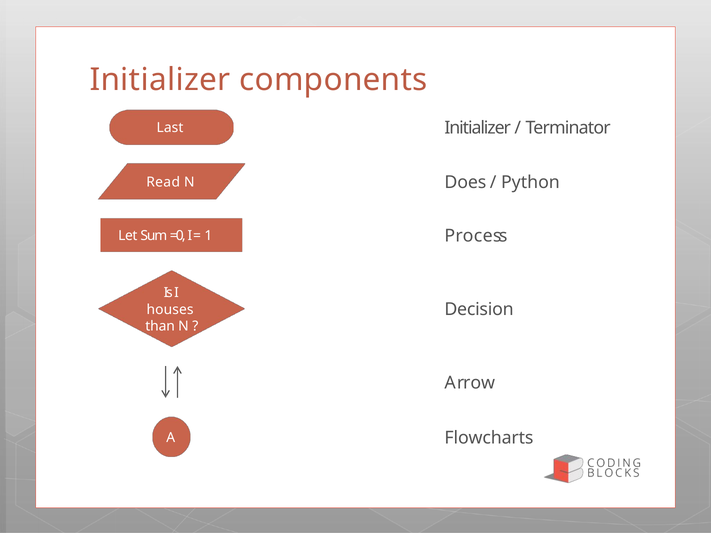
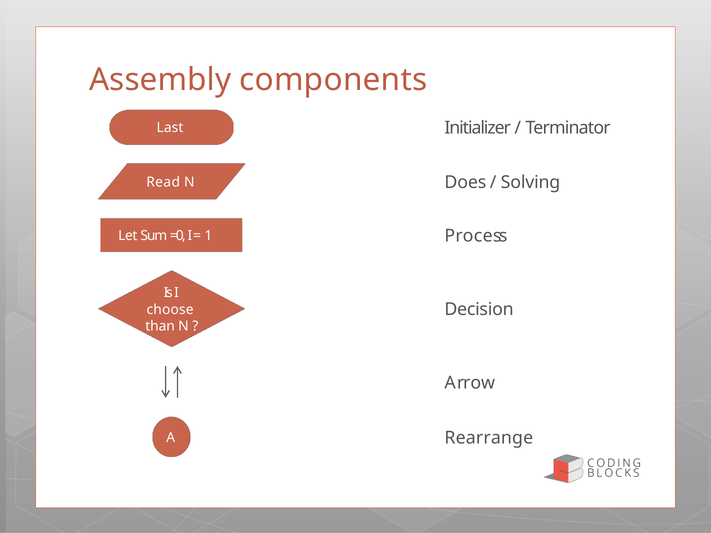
Initializer at (160, 80): Initializer -> Assembly
Python: Python -> Solving
houses: houses -> choose
Flowcharts: Flowcharts -> Rearrange
